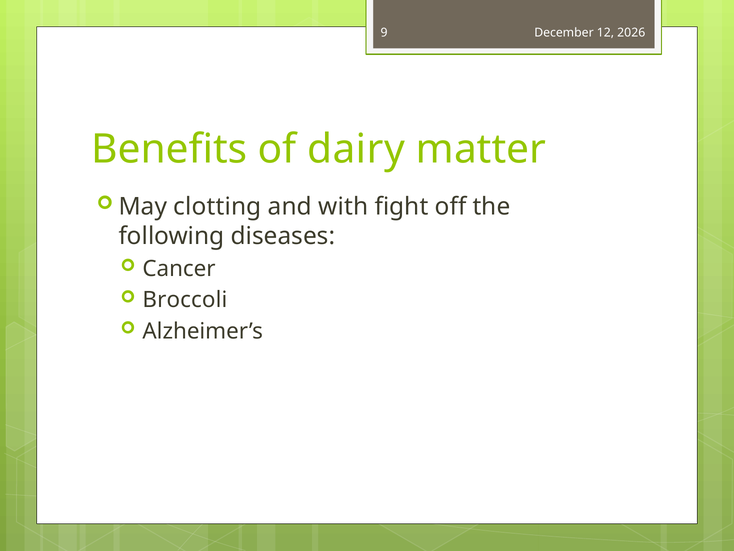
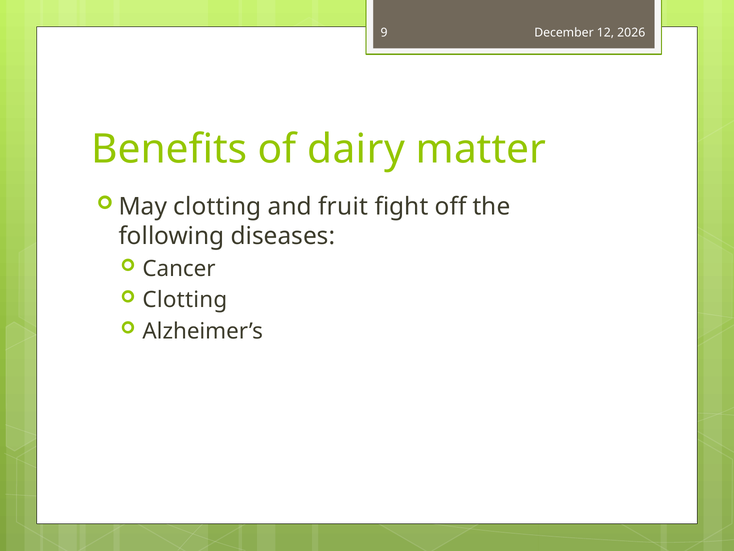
with: with -> fruit
Broccoli at (185, 300): Broccoli -> Clotting
